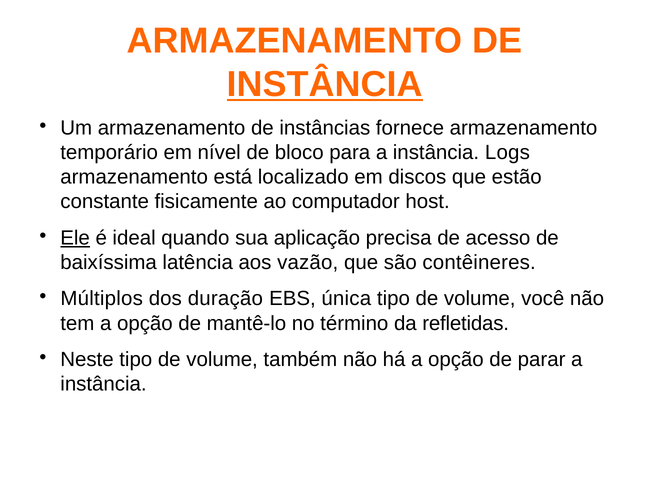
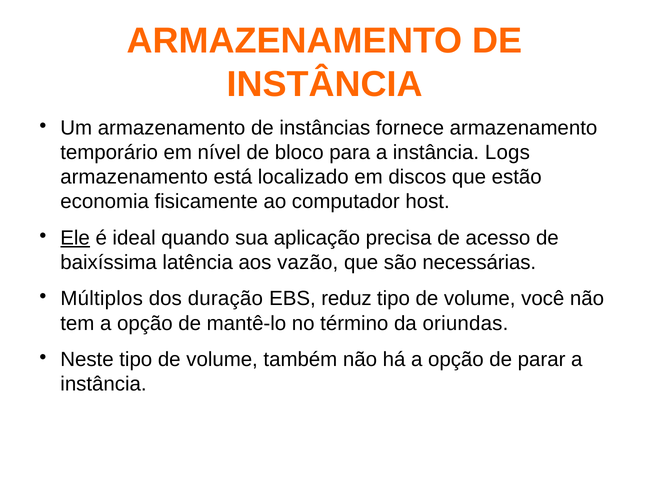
INSTÂNCIA at (325, 84) underline: present -> none
constante: constante -> economia
contêineres: contêineres -> necessárias
única: única -> reduz
refletidas: refletidas -> oriundas
